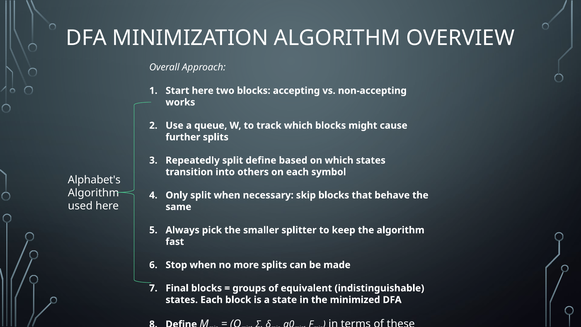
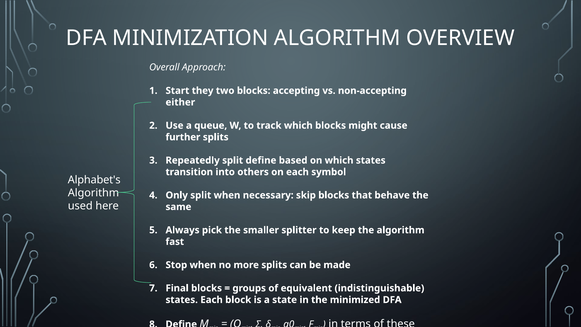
Start here: here -> they
works: works -> either
